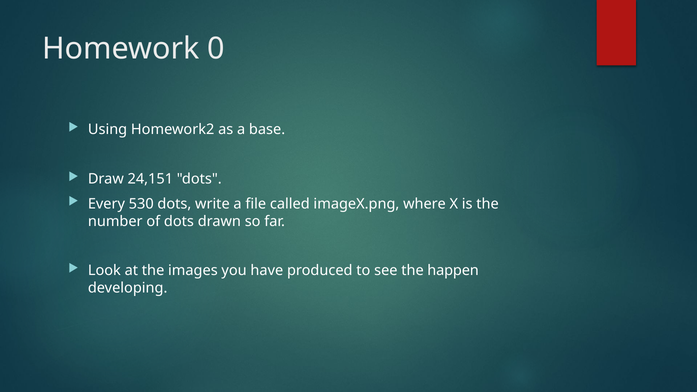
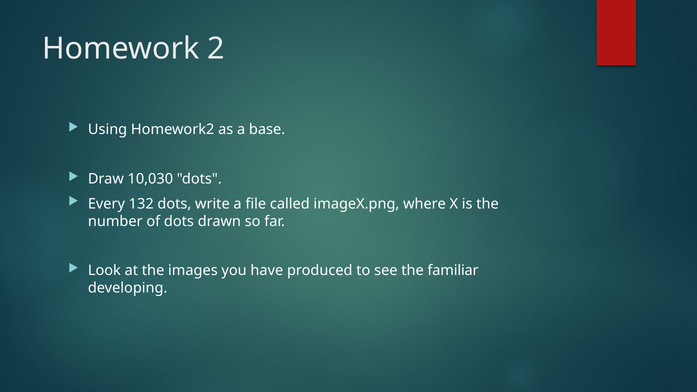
0: 0 -> 2
24,151: 24,151 -> 10,030
530: 530 -> 132
happen: happen -> familiar
